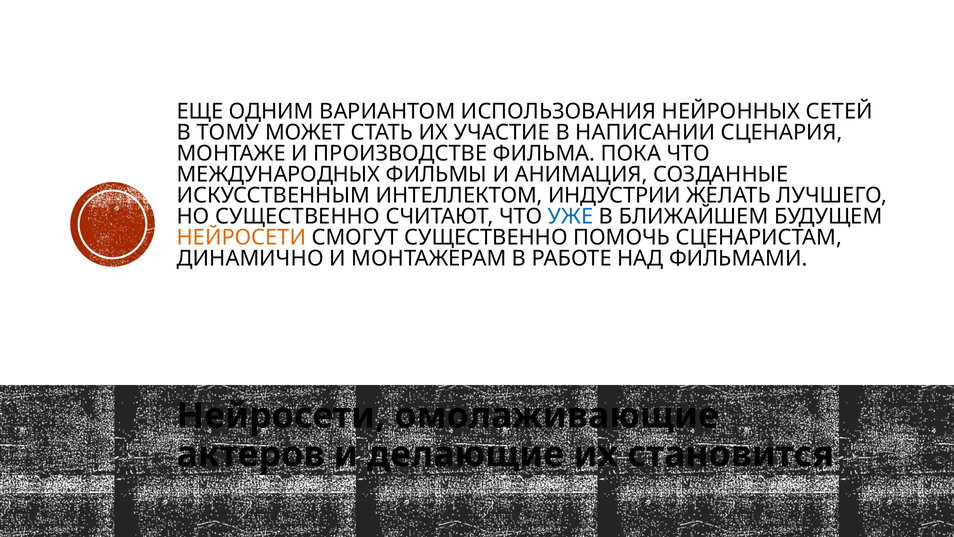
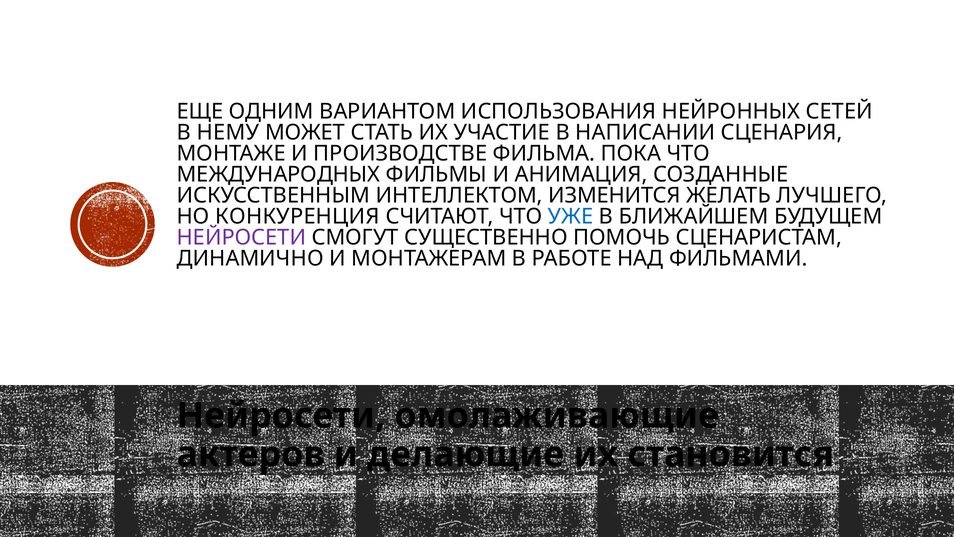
ТОМУ: ТОМУ -> НЕМУ
ИНДУСТРИИ: ИНДУСТРИИ -> ИЗМЕНИТСЯ
НО СУЩЕСТВЕННО: СУЩЕСТВЕННО -> КОНКУРЕНЦИЯ
НЕЙРОСЕТИ at (241, 237) colour: orange -> purple
